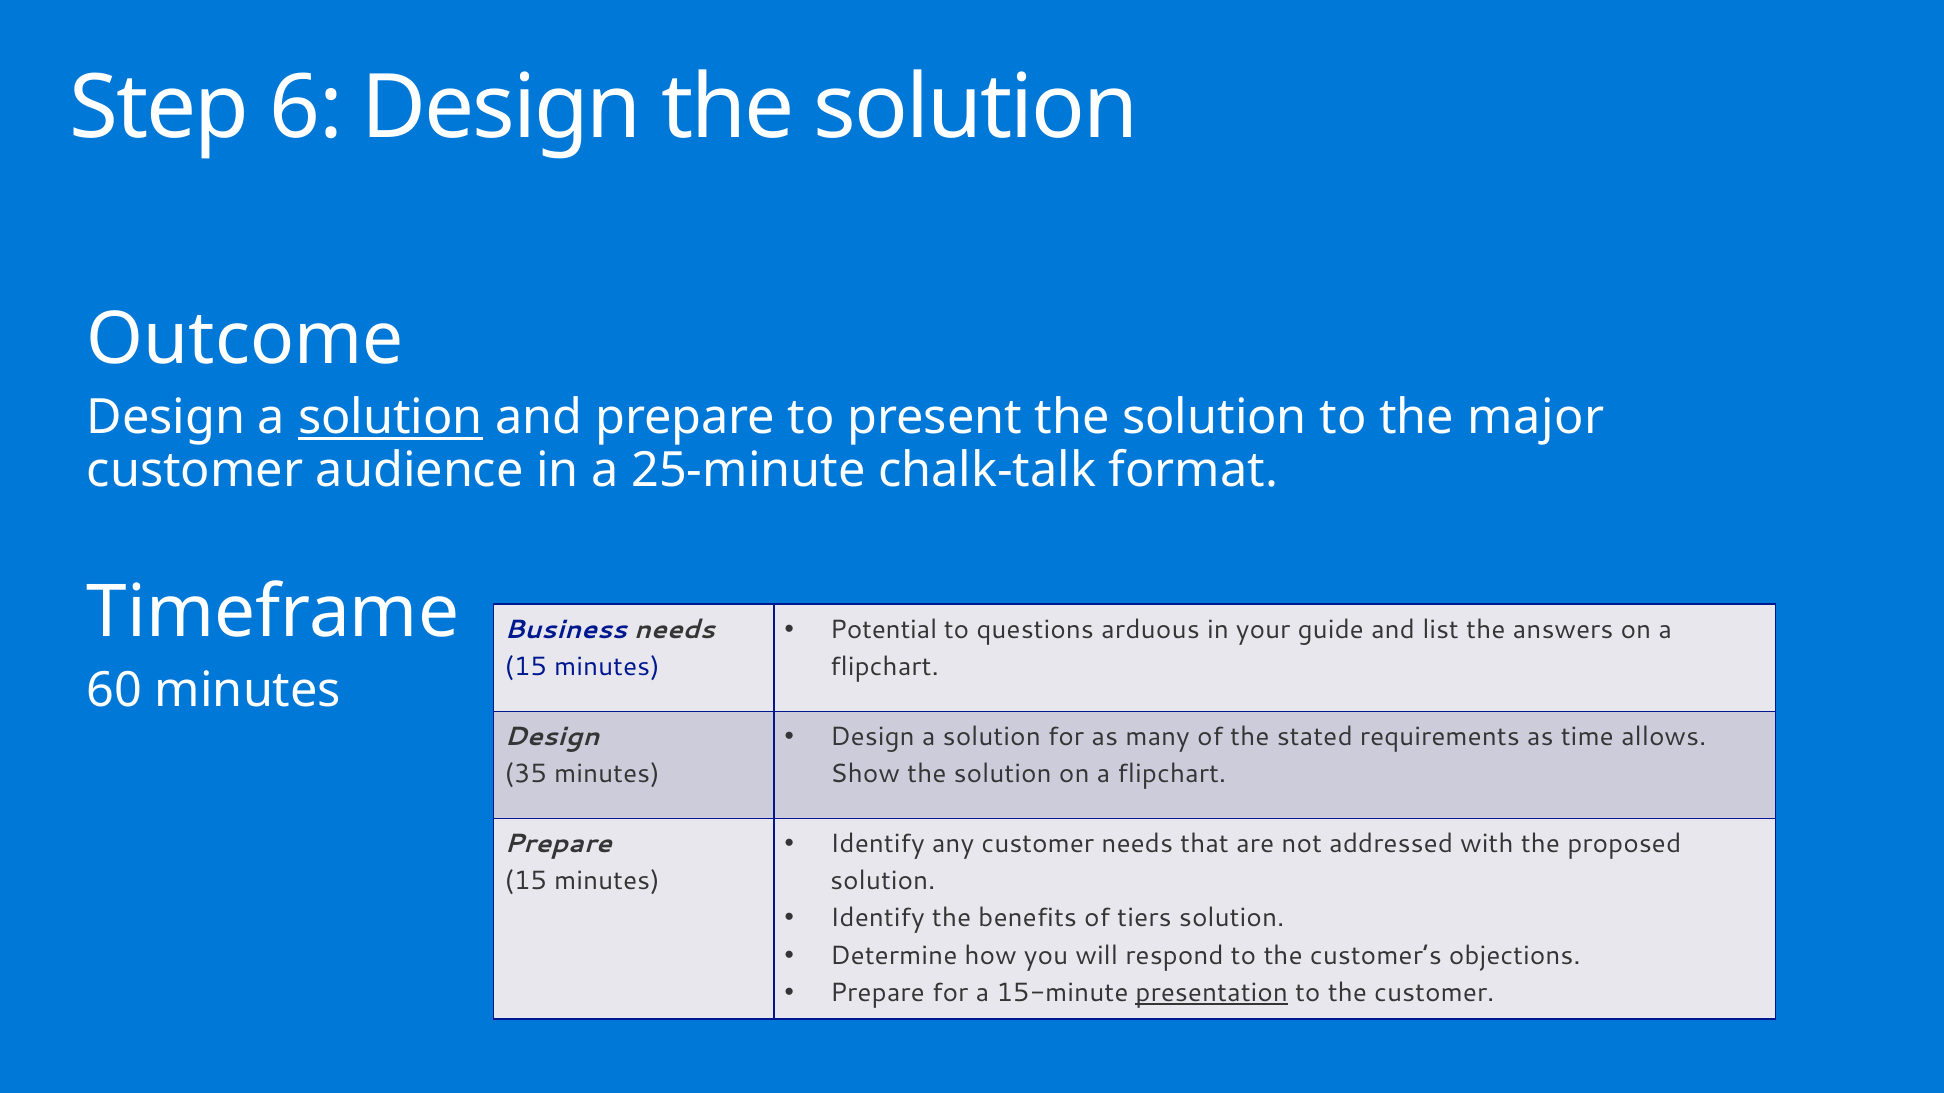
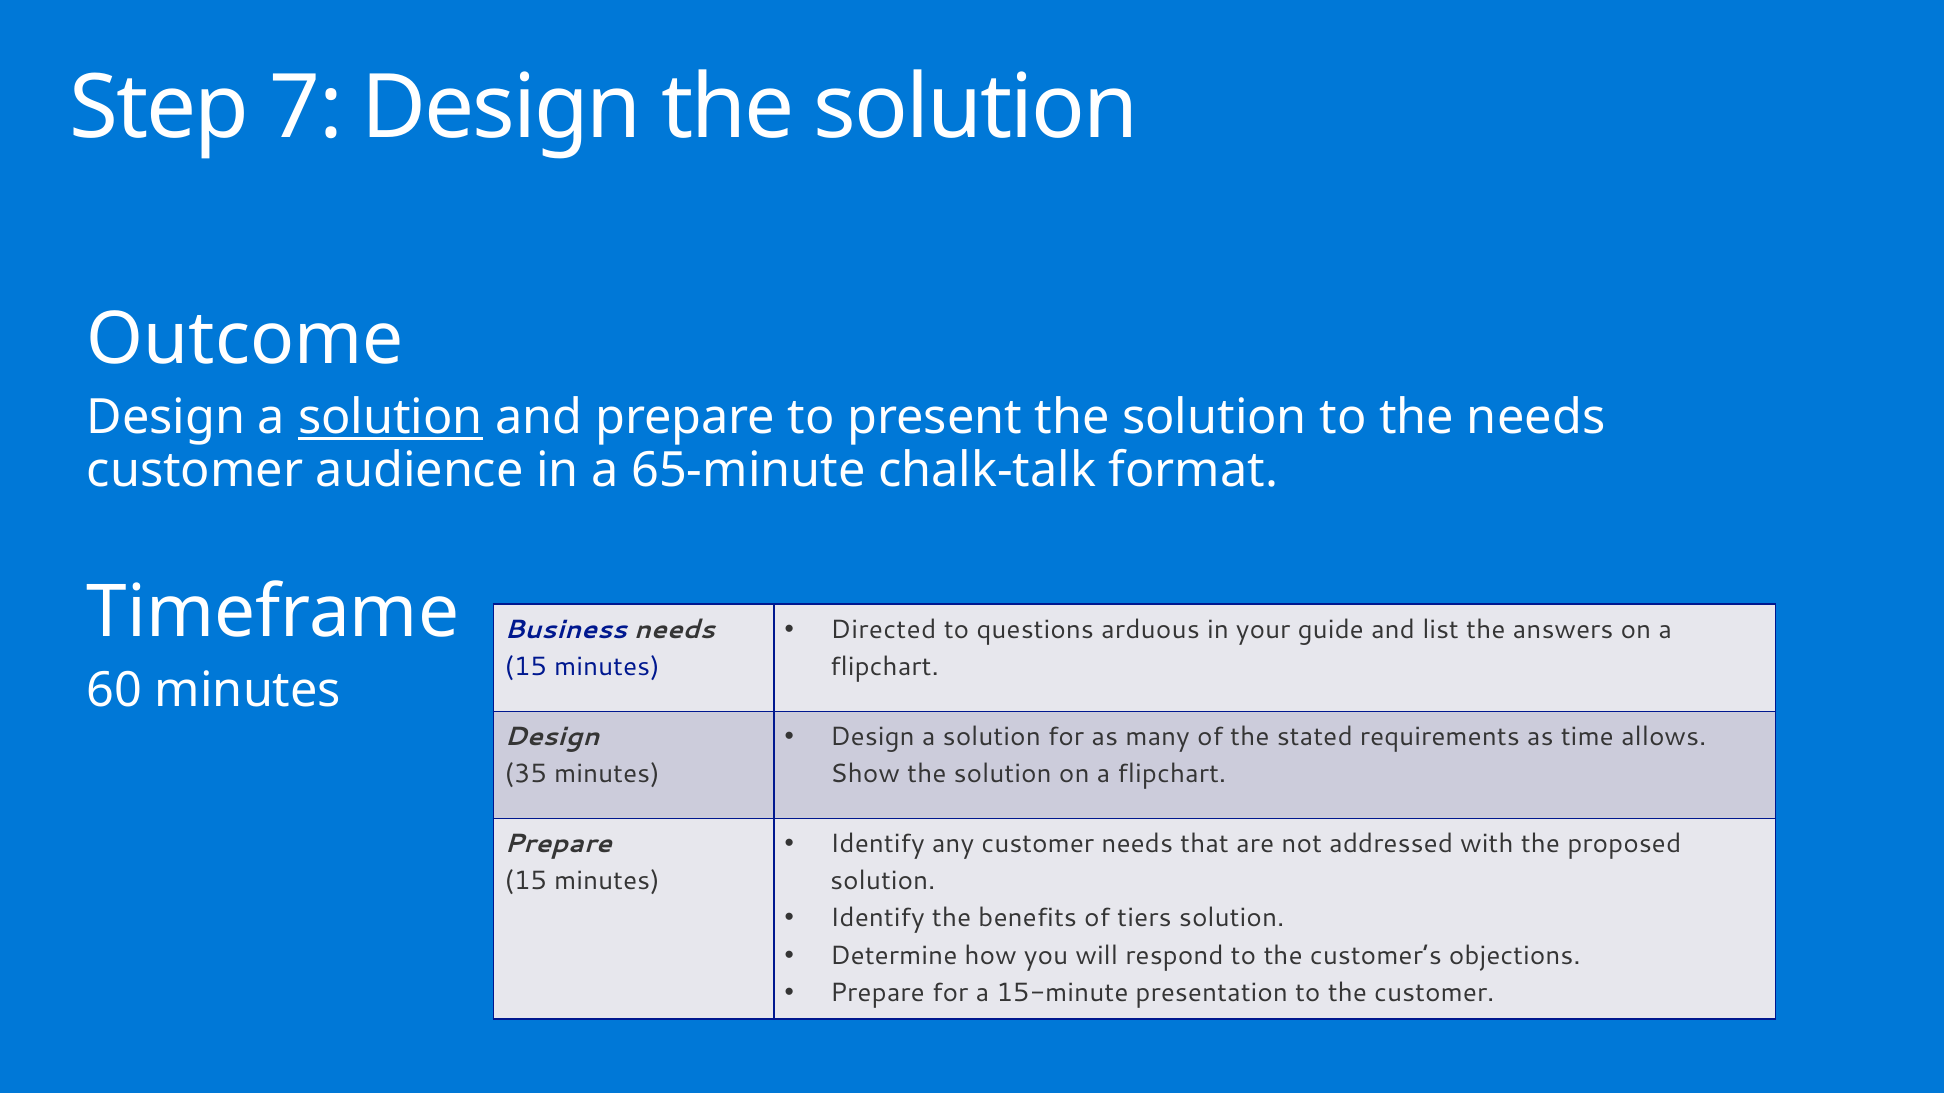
6: 6 -> 7
the major: major -> needs
25-minute: 25-minute -> 65-minute
Potential: Potential -> Directed
presentation underline: present -> none
